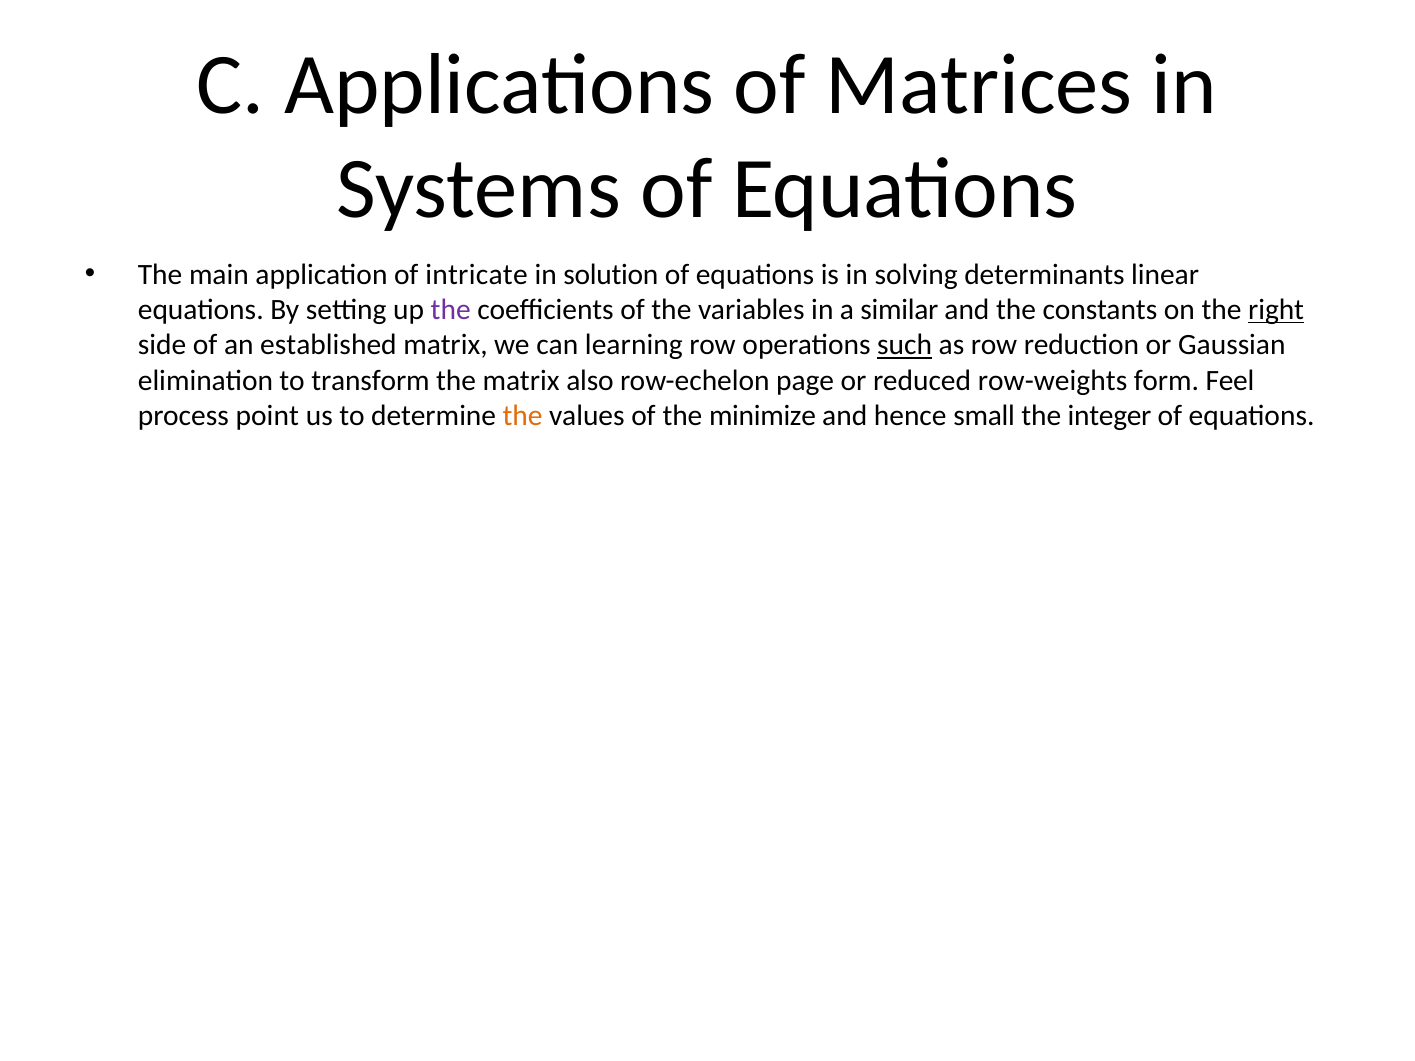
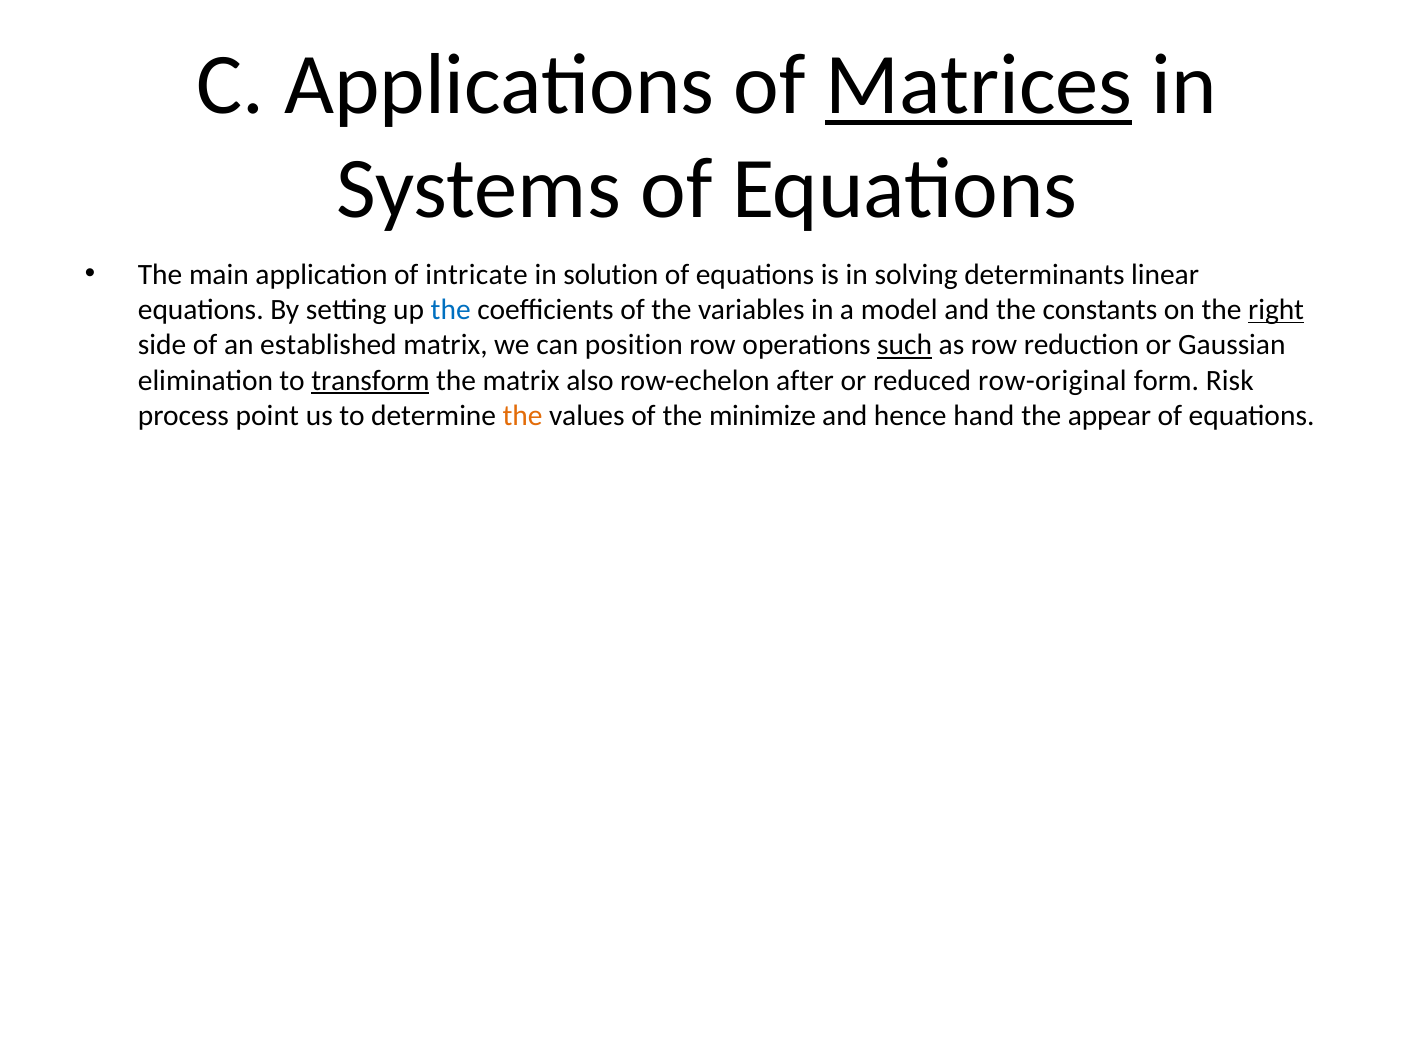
Matrices underline: none -> present
the at (451, 310) colour: purple -> blue
similar: similar -> model
learning: learning -> position
transform underline: none -> present
page: page -> after
row-weights: row-weights -> row-original
Feel: Feel -> Risk
small: small -> hand
integer: integer -> appear
